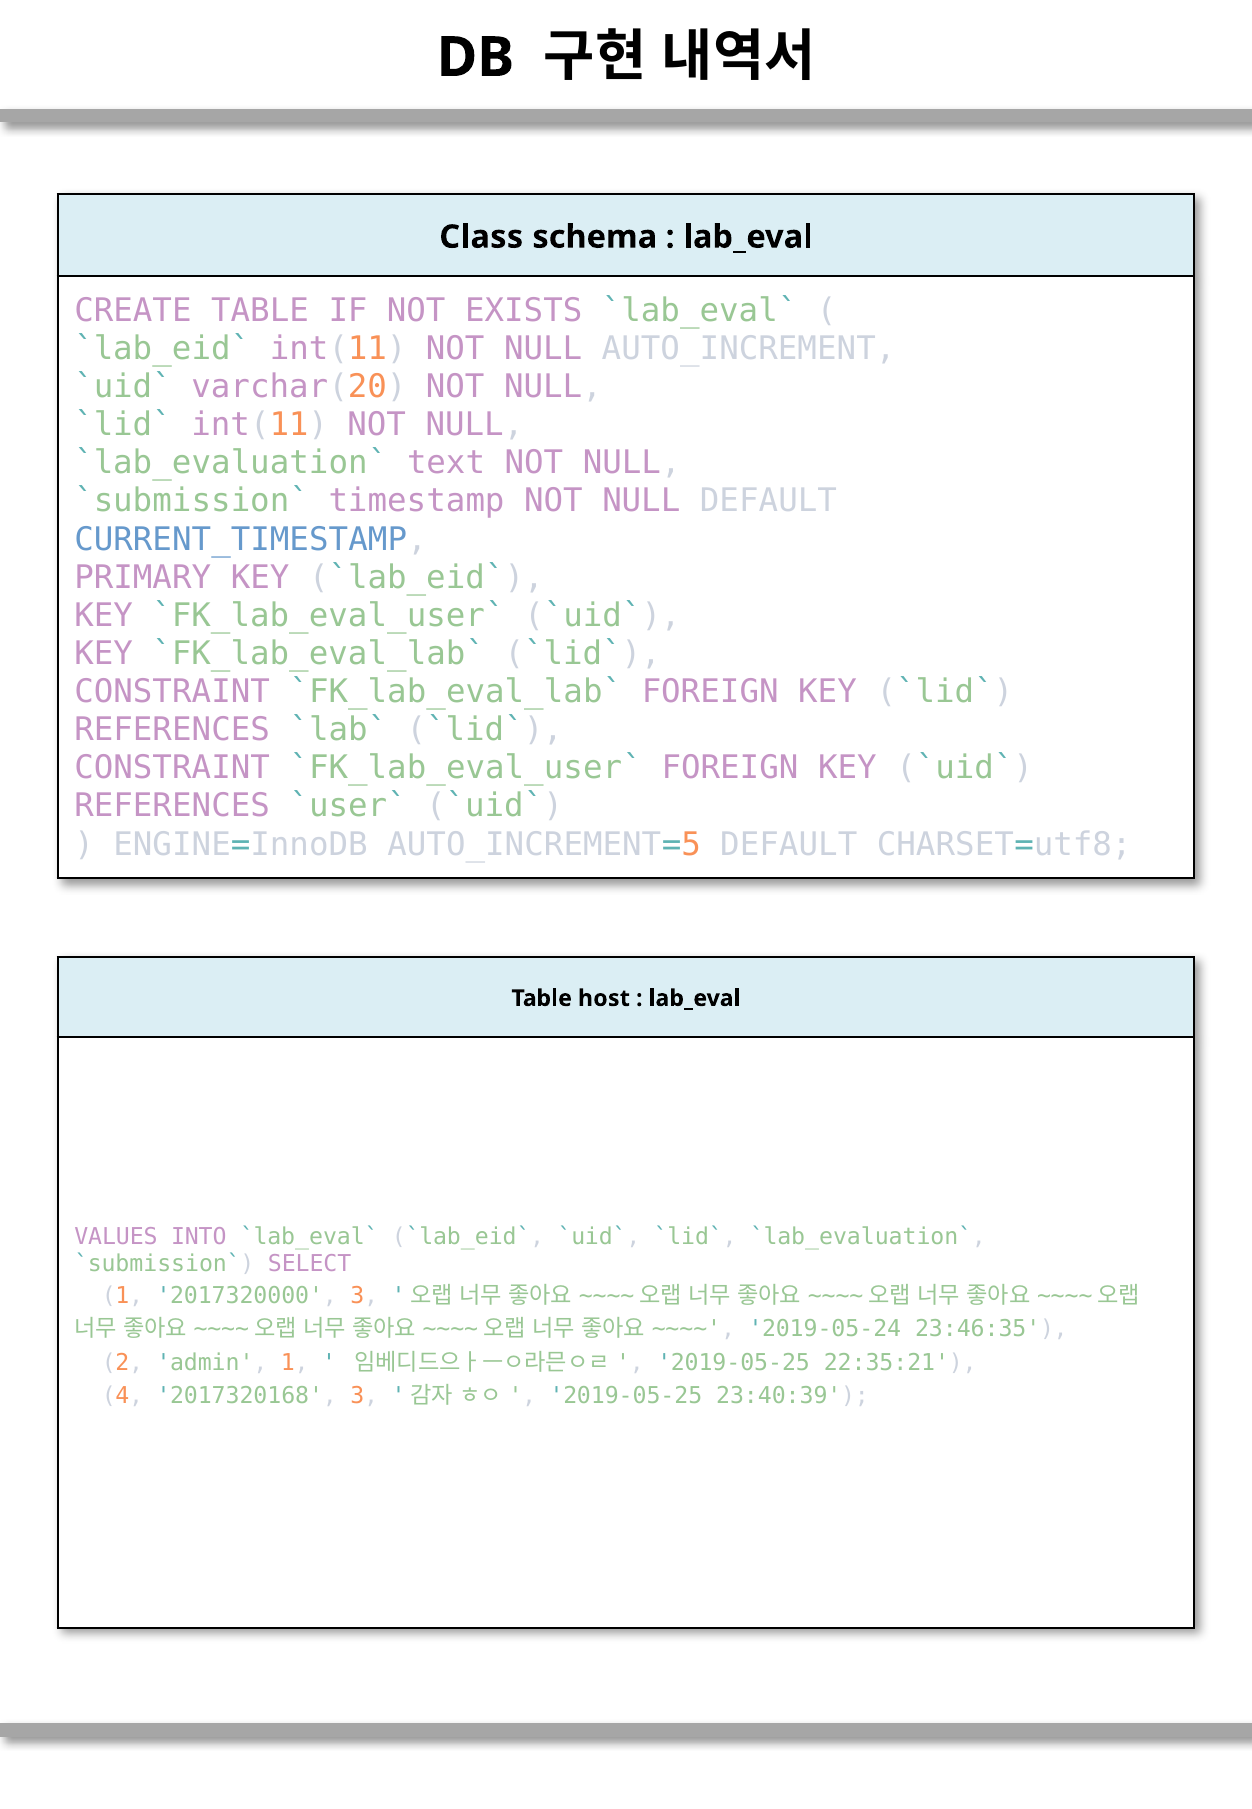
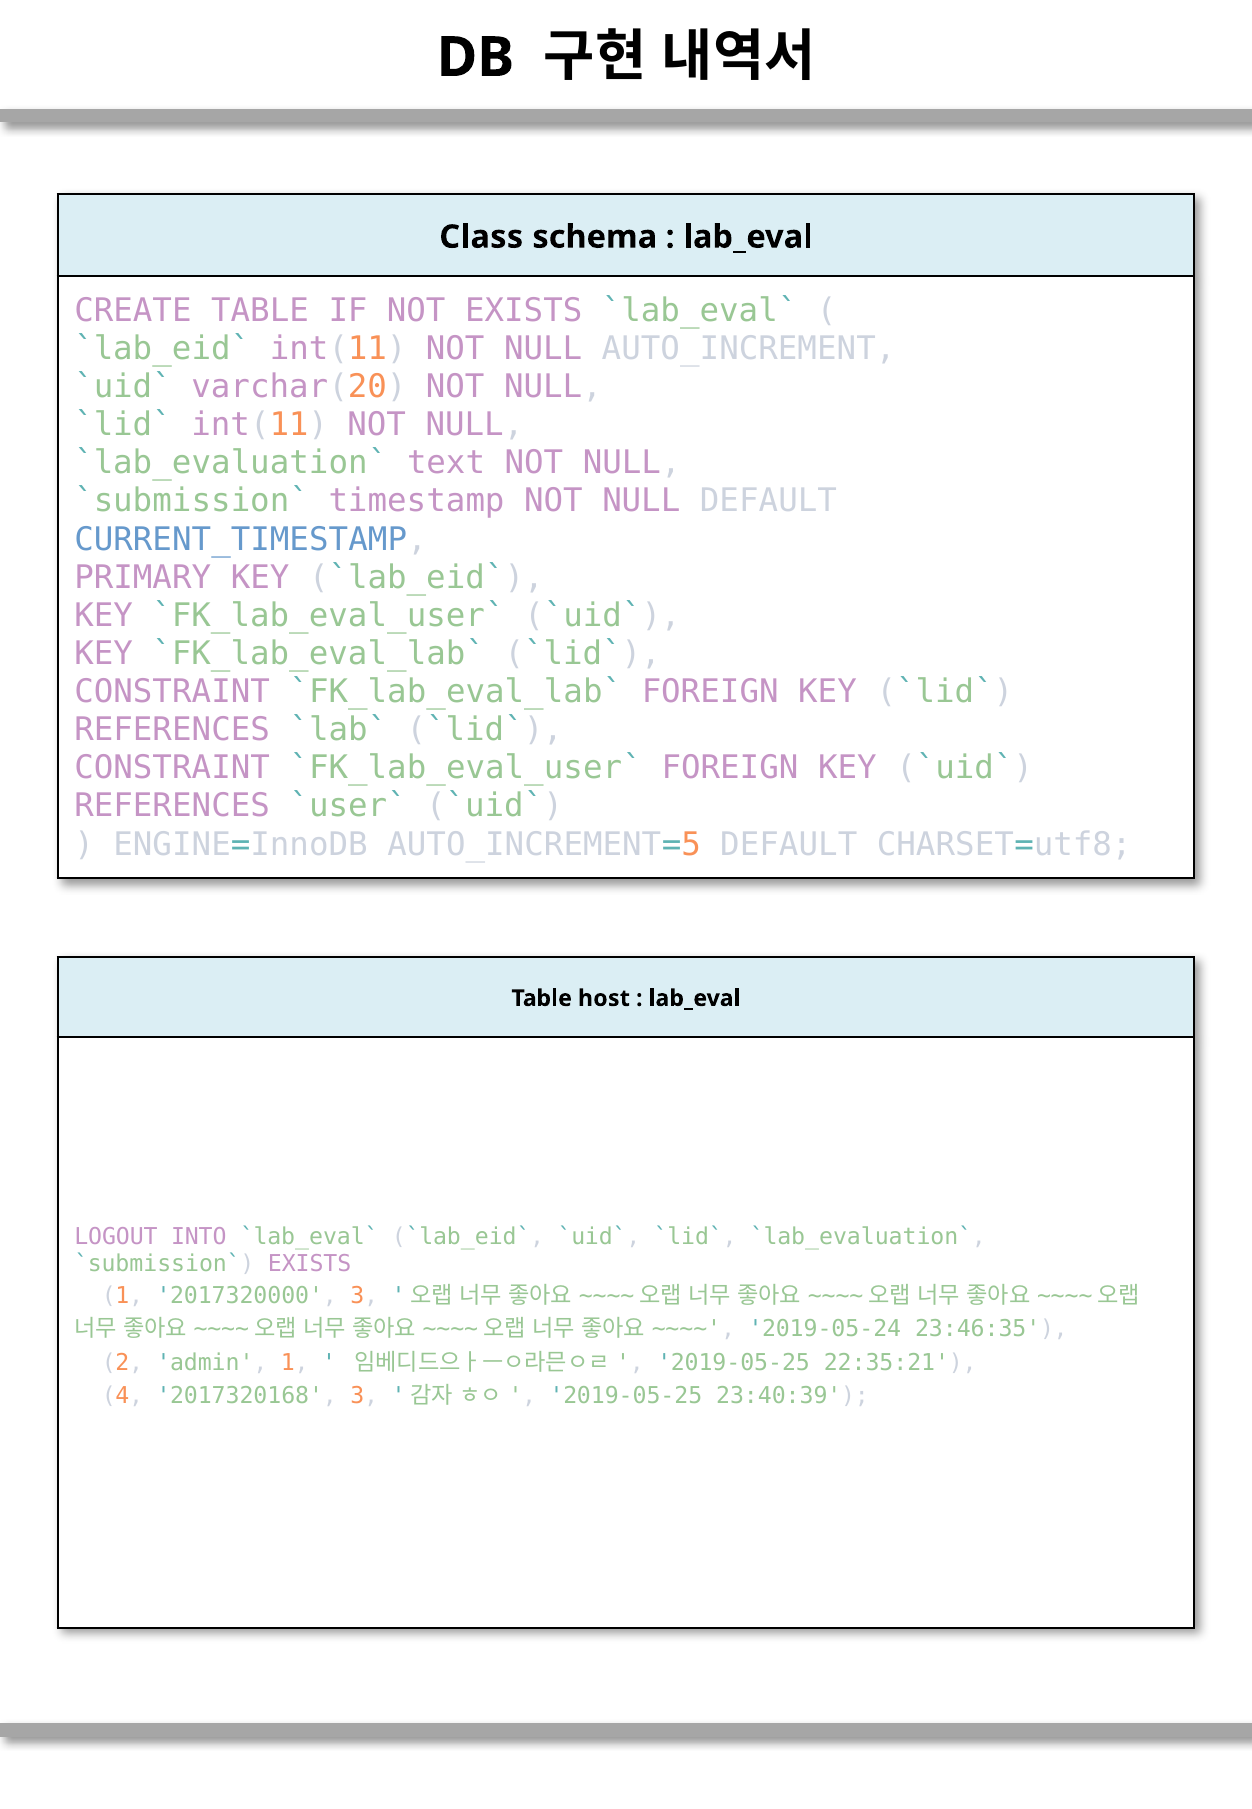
VALUES: VALUES -> LOGOUT
SELECT at (310, 1263): SELECT -> EXISTS
